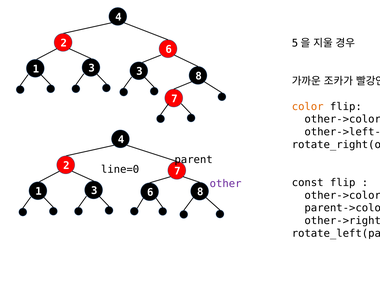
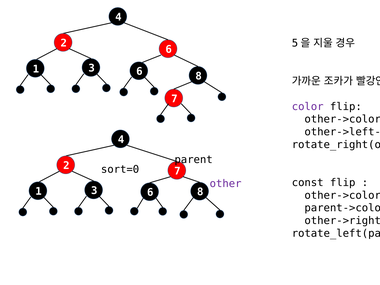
1 3: 3 -> 6
color colour: orange -> purple
line=0: line=0 -> sort=0
